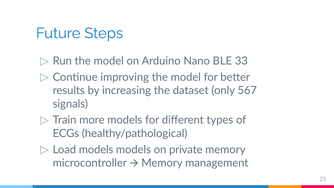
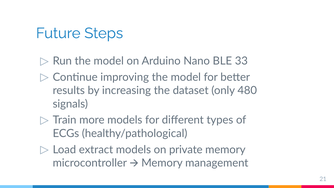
567: 567 -> 480
Load models: models -> extract
